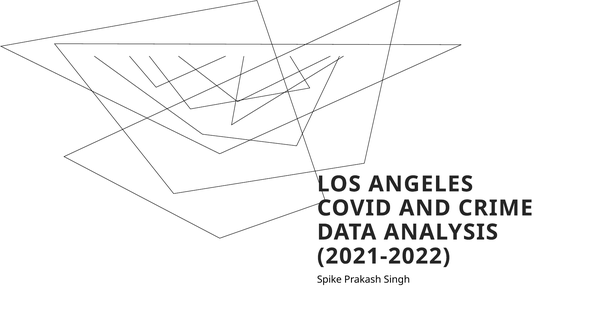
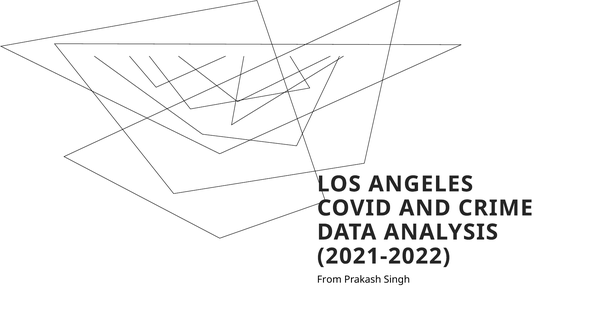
Spike: Spike -> From
